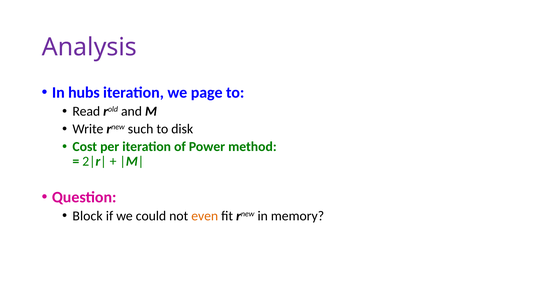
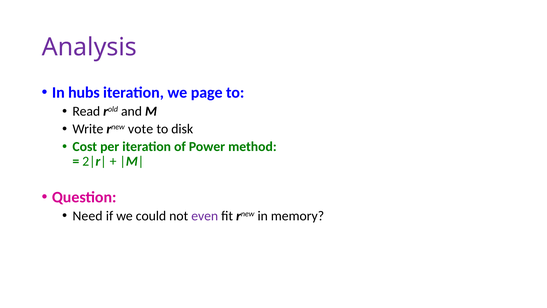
such: such -> vote
Block: Block -> Need
even colour: orange -> purple
